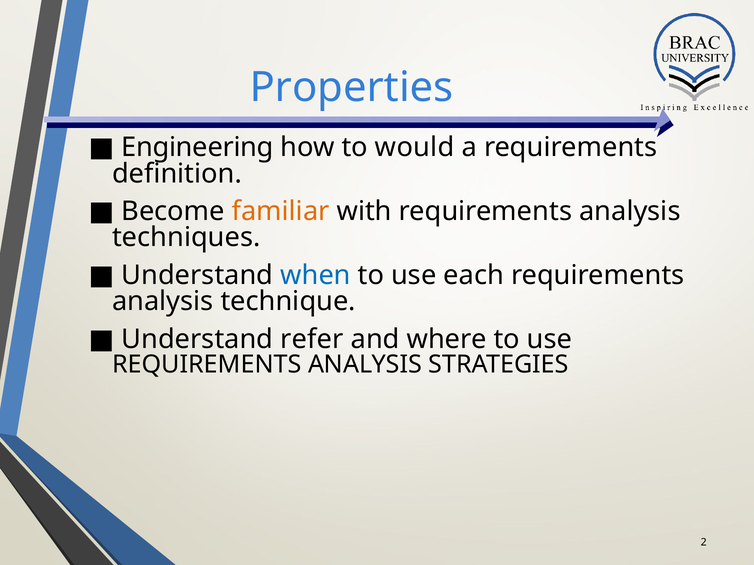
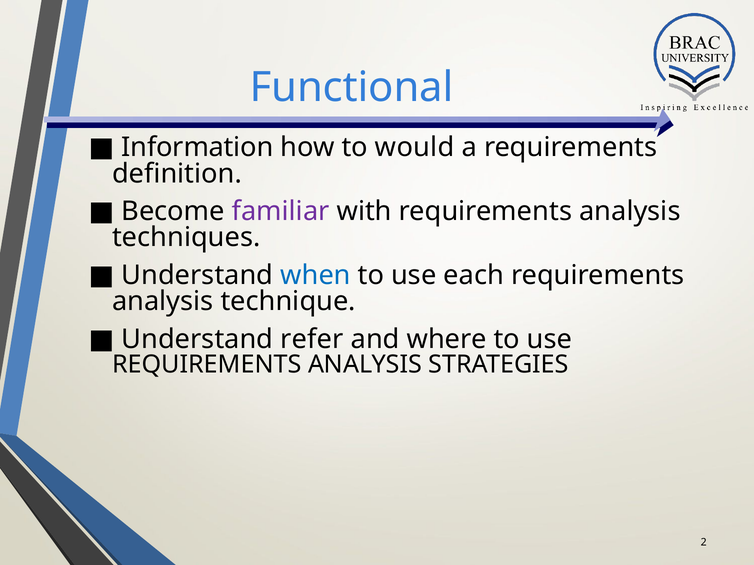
Properties: Properties -> Functional
Engineering: Engineering -> Information
familiar colour: orange -> purple
